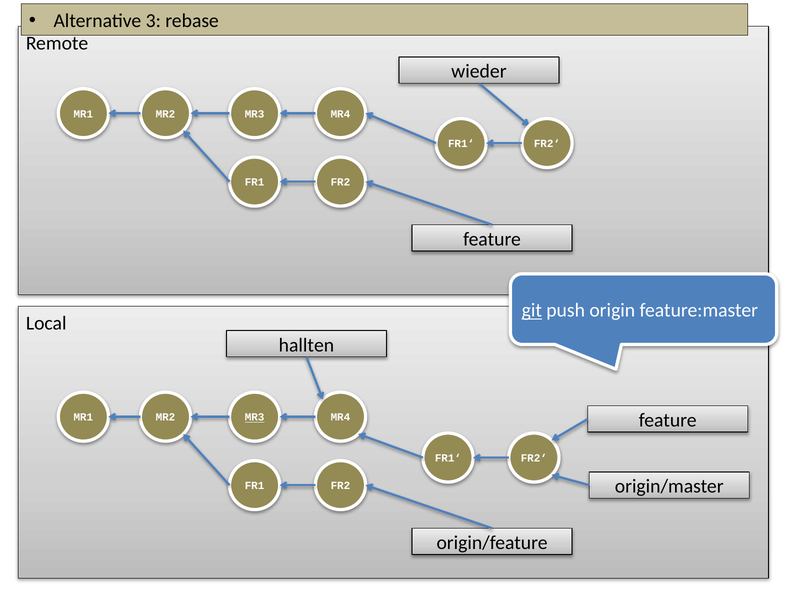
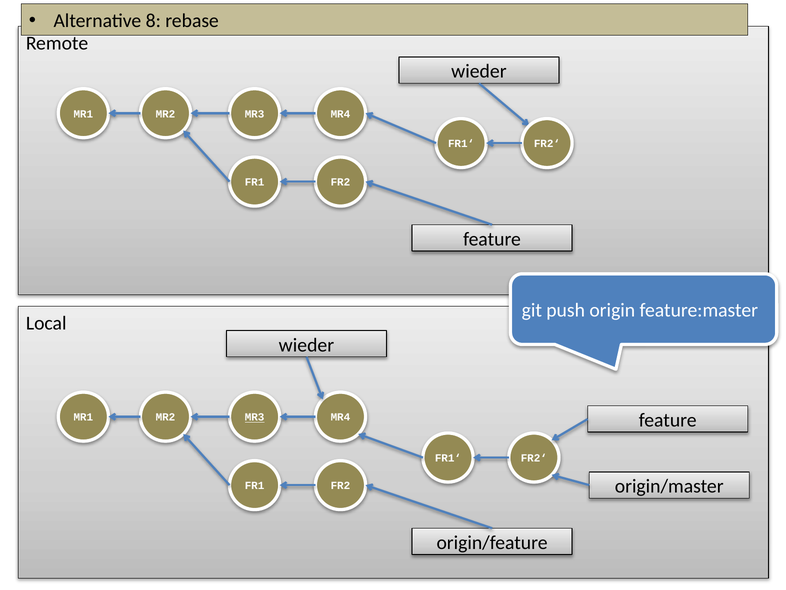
3: 3 -> 8
git underline: present -> none
hallten at (306, 345): hallten -> wieder
